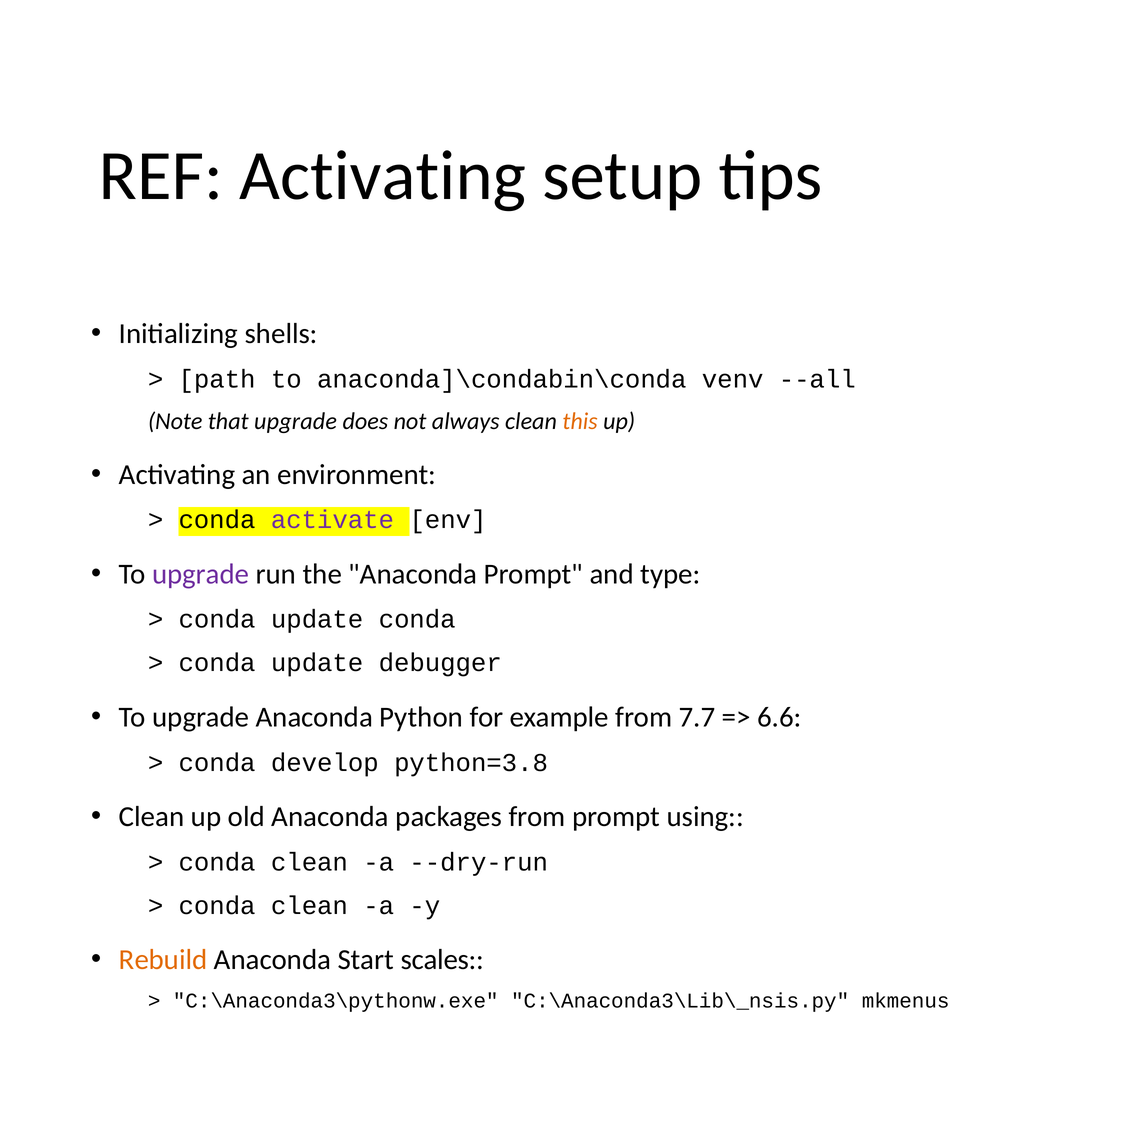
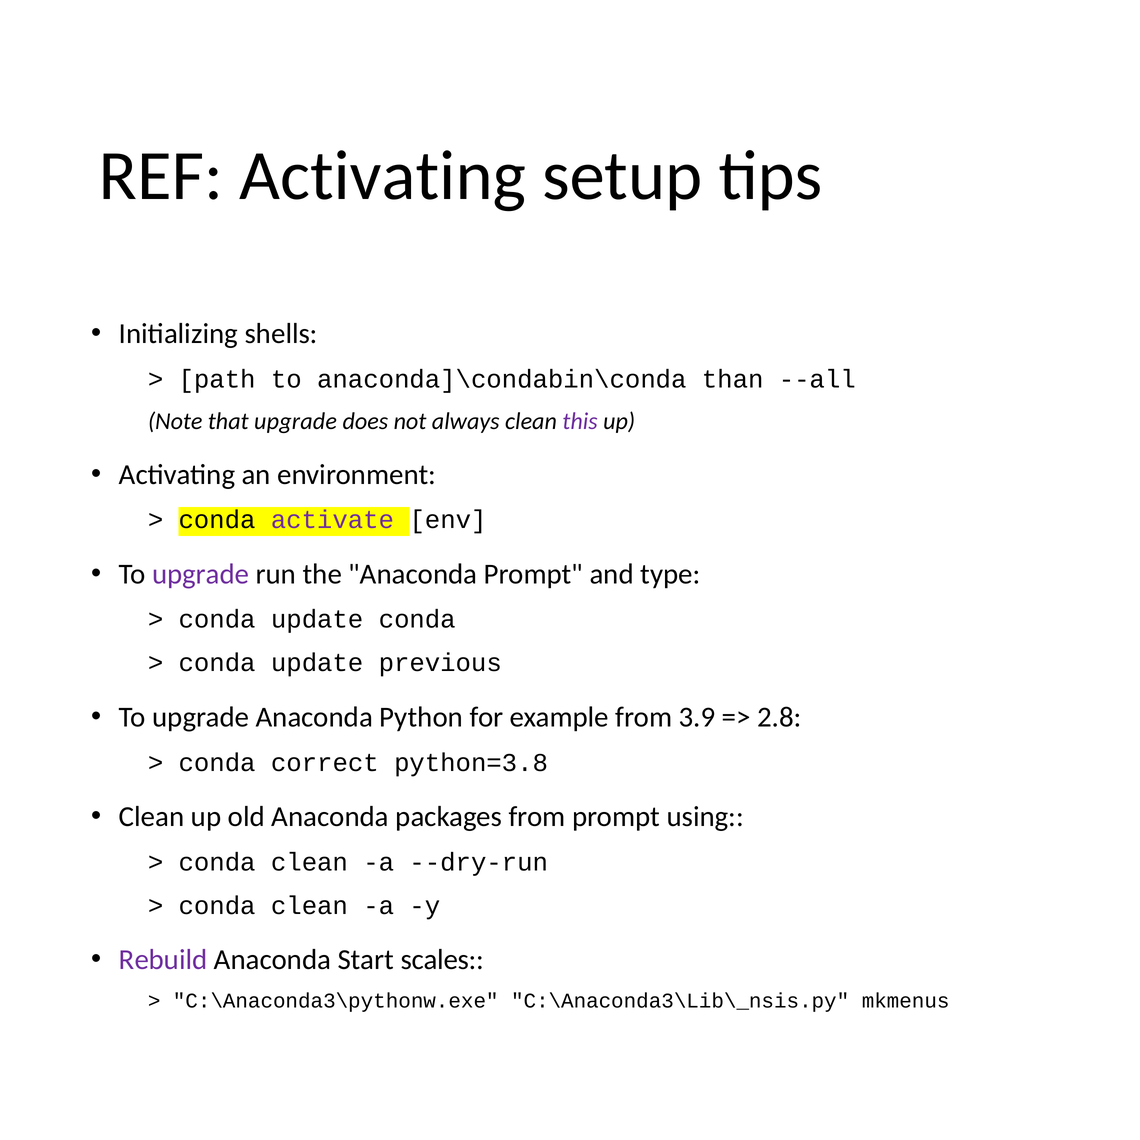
venv: venv -> than
this colour: orange -> purple
debugger: debugger -> previous
7.7: 7.7 -> 3.9
6.6: 6.6 -> 2.8
develop: develop -> correct
Rebuild colour: orange -> purple
